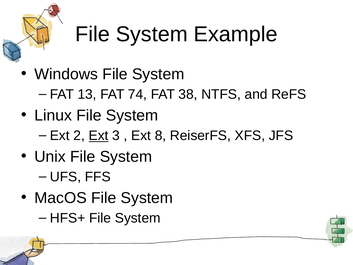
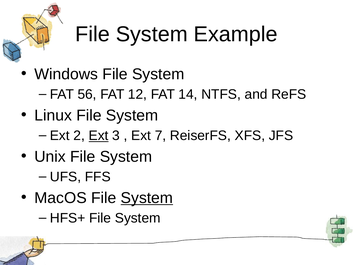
13: 13 -> 56
74: 74 -> 12
38: 38 -> 14
8: 8 -> 7
System at (147, 198) underline: none -> present
